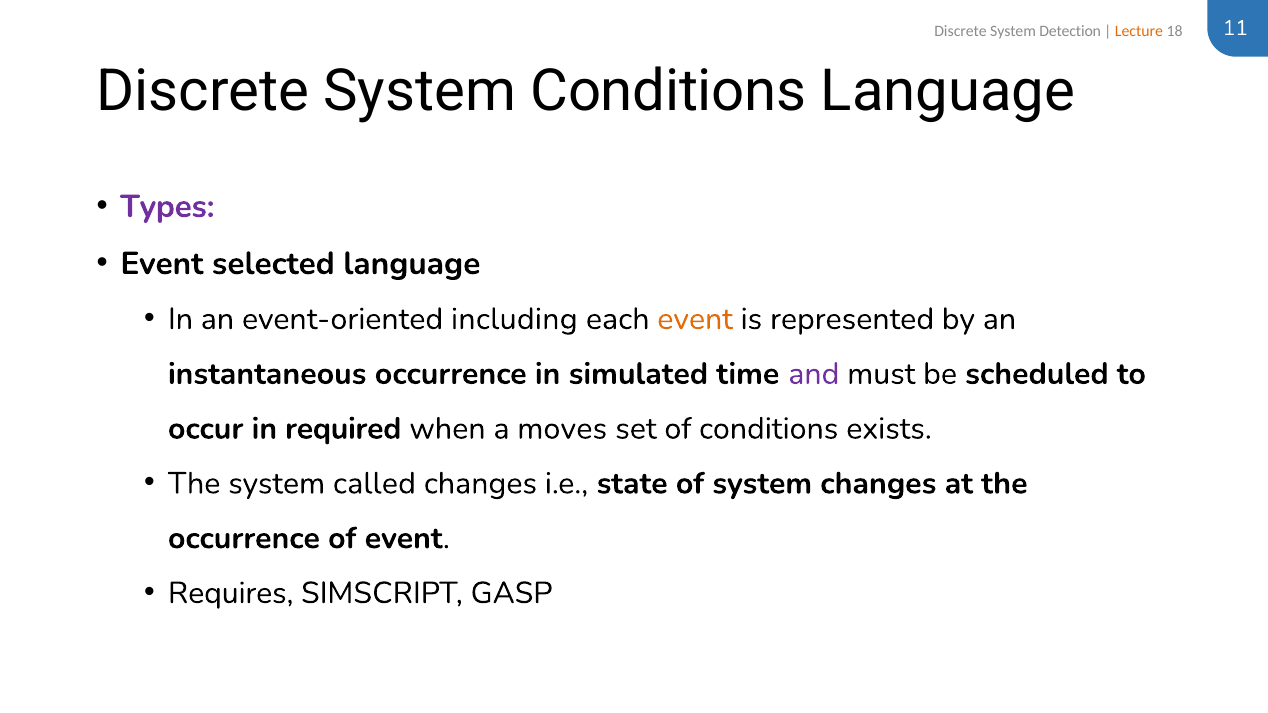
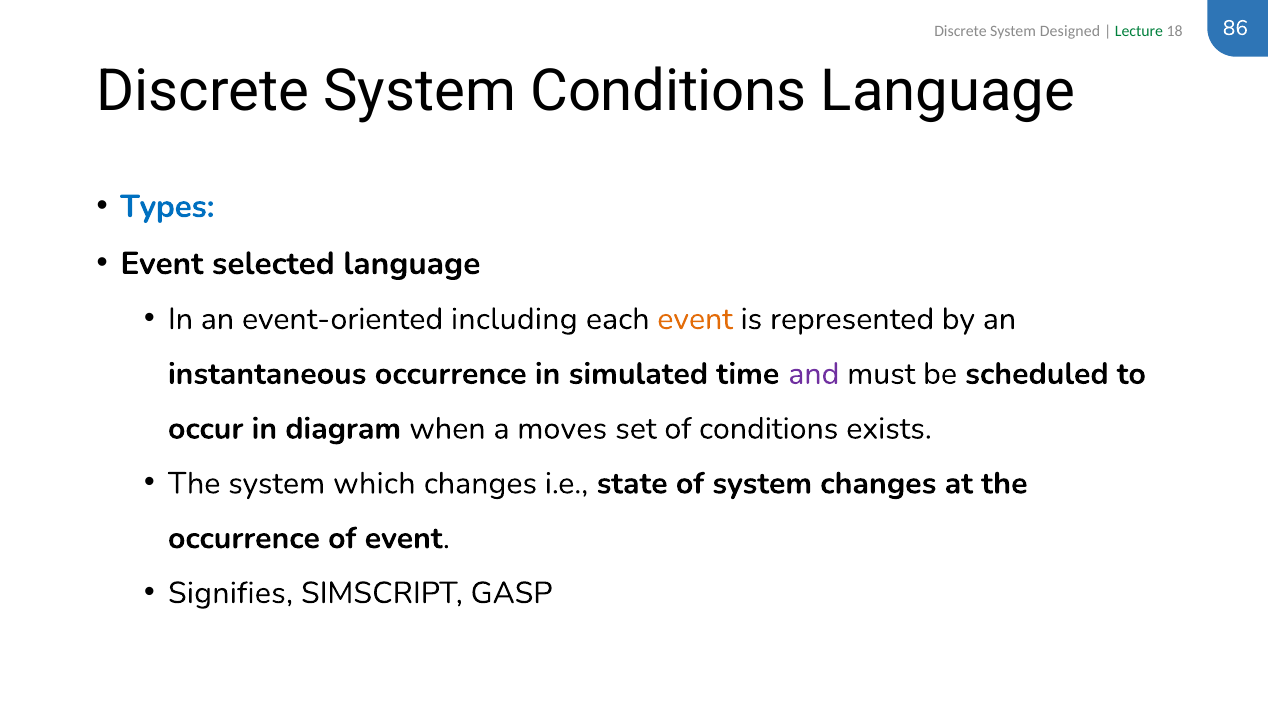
Detection: Detection -> Designed
Lecture colour: orange -> green
11: 11 -> 86
Types colour: purple -> blue
required: required -> diagram
called: called -> which
Requires: Requires -> Signifies
